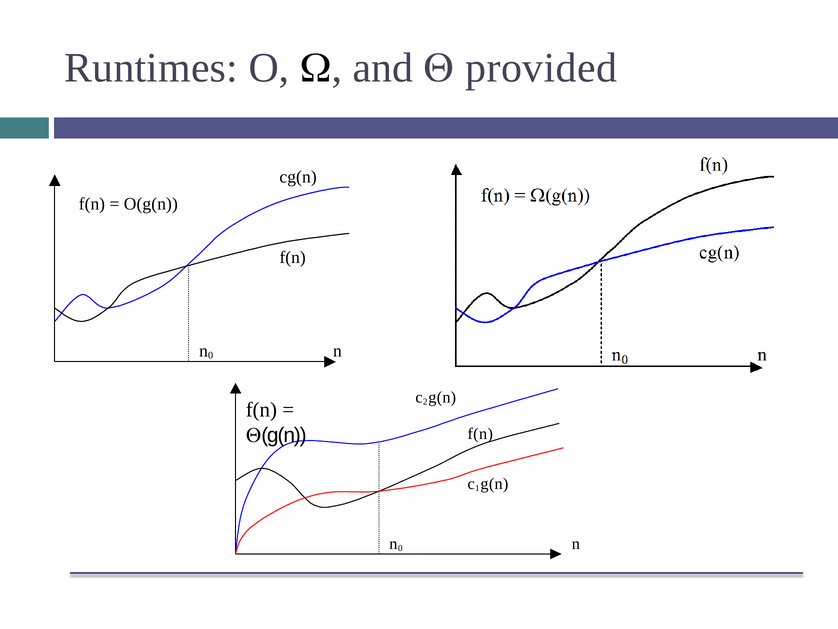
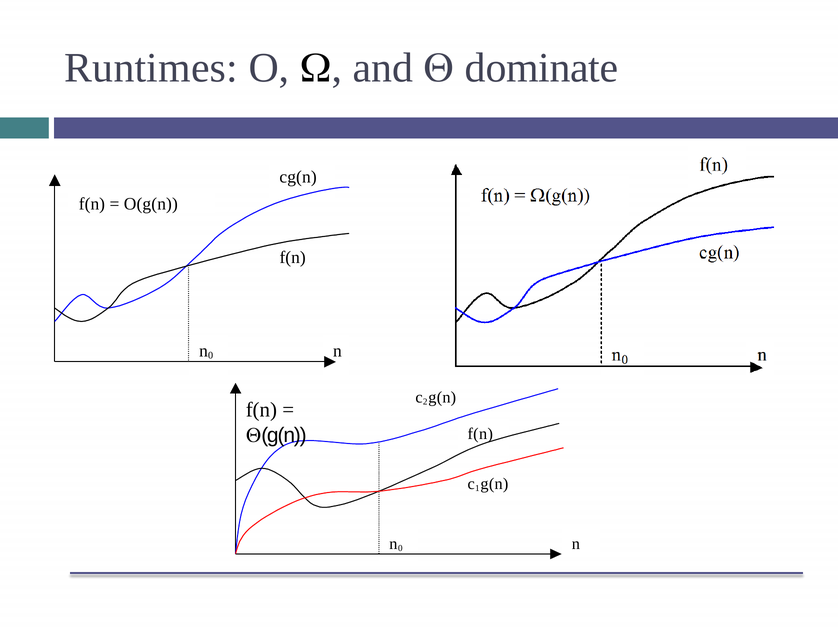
provided: provided -> dominate
